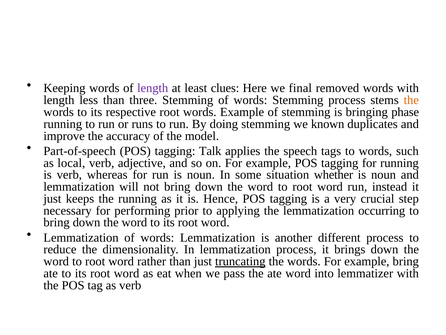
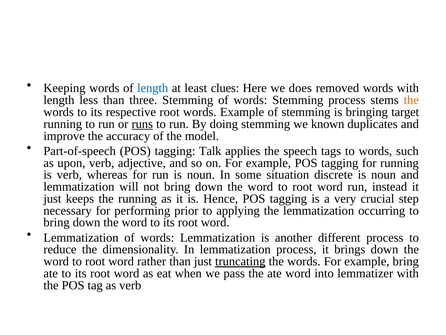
length at (153, 88) colour: purple -> blue
final: final -> does
phase: phase -> target
runs underline: none -> present
local: local -> upon
whether: whether -> discrete
